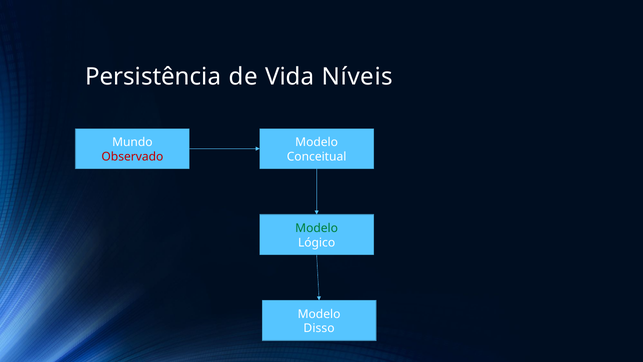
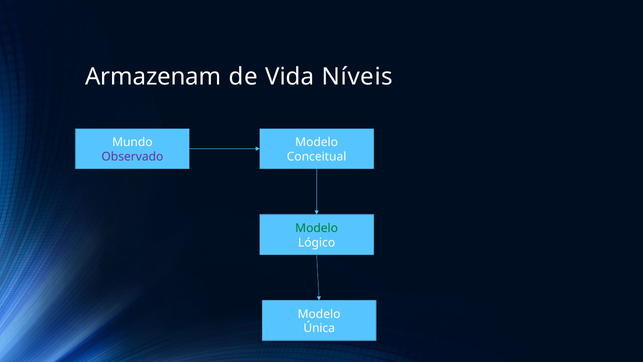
Persistência: Persistência -> Armazenam
Observado colour: red -> purple
Disso: Disso -> Única
